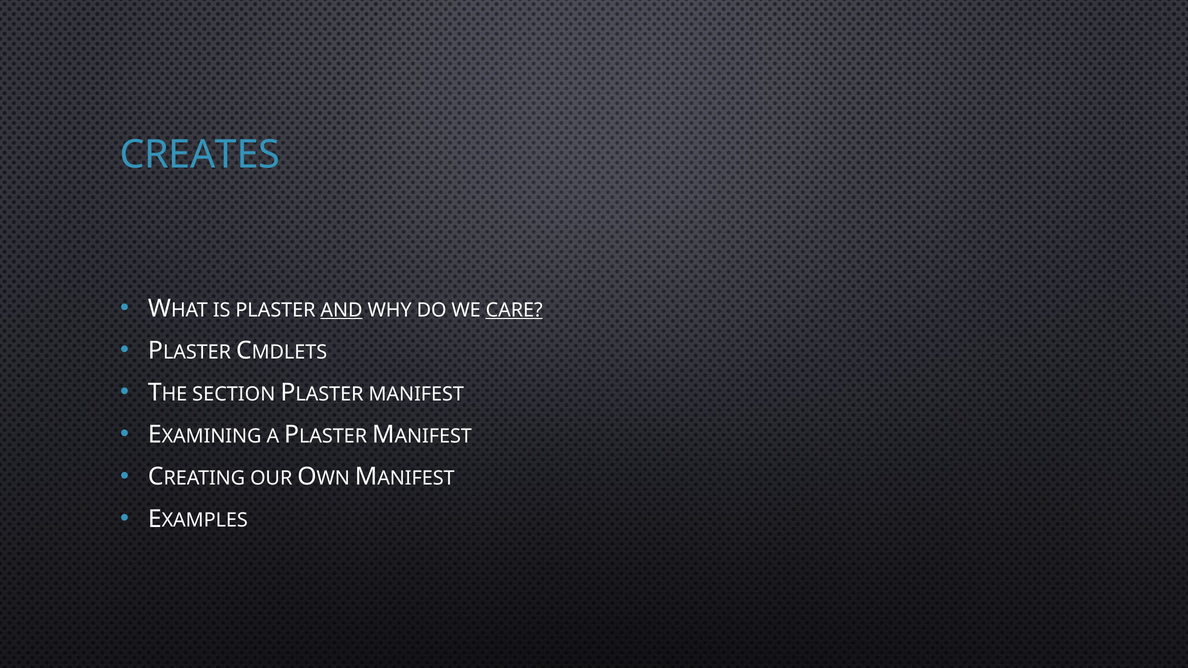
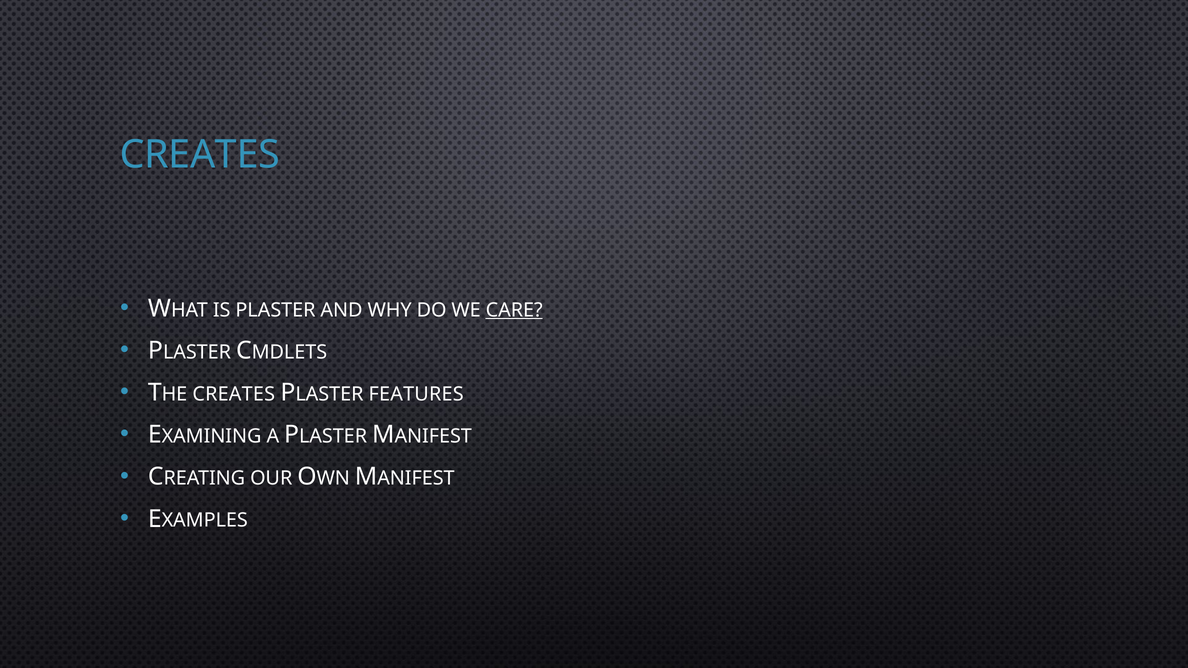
AND underline: present -> none
SECTION at (234, 394): SECTION -> CREATES
MANIFEST: MANIFEST -> FEATURES
